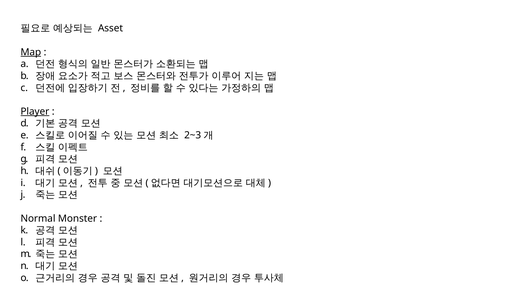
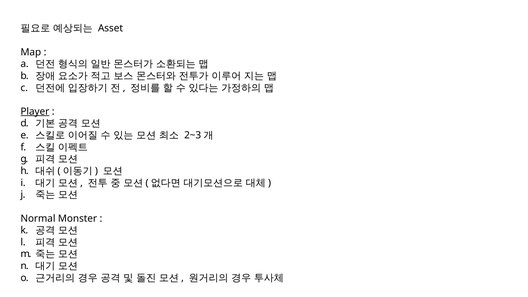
Map underline: present -> none
